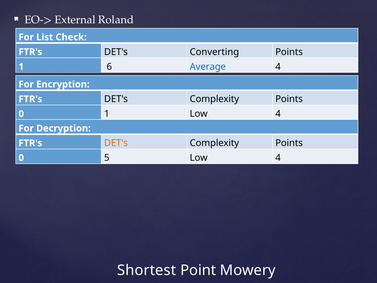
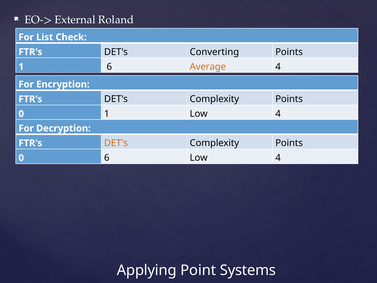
Average colour: blue -> orange
0 5: 5 -> 6
Shortest: Shortest -> Applying
Mowery: Mowery -> Systems
